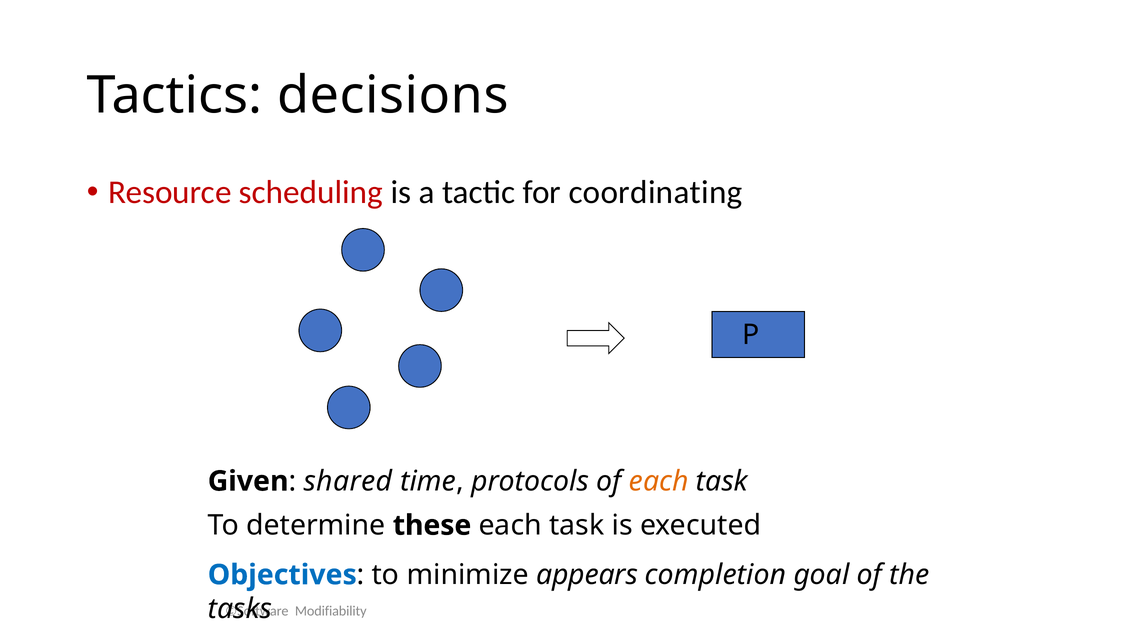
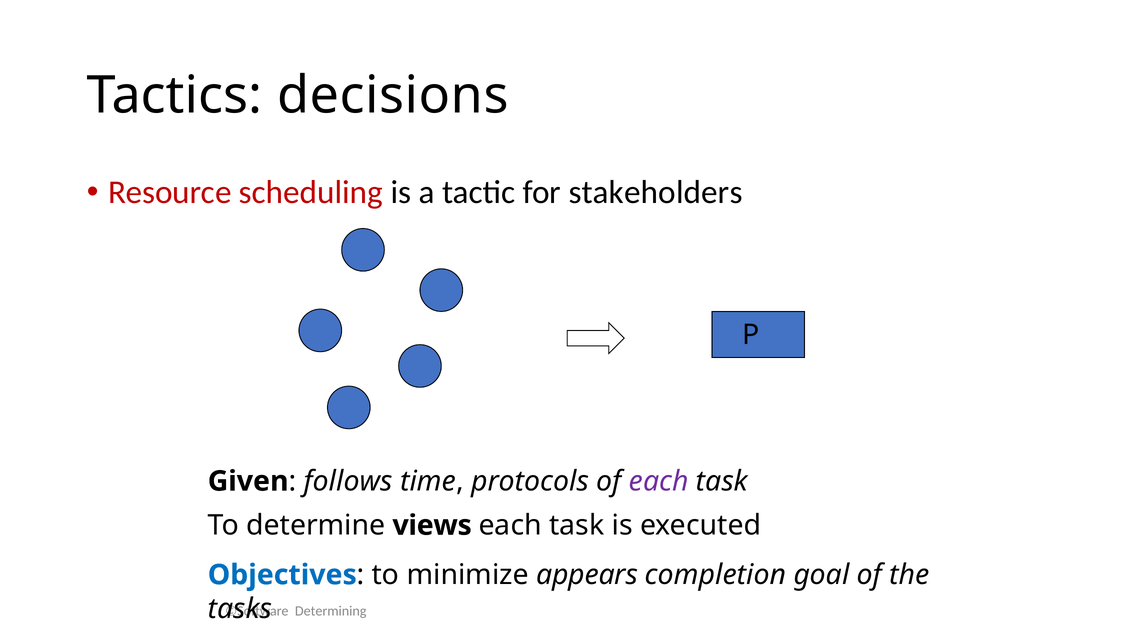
coordinating: coordinating -> stakeholders
shared: shared -> follows
each at (659, 482) colour: orange -> purple
these: these -> views
Modifiability: Modifiability -> Determining
